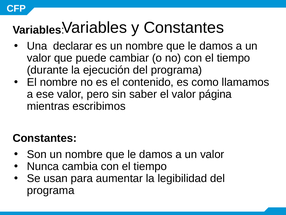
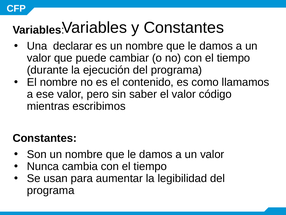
página: página -> código
